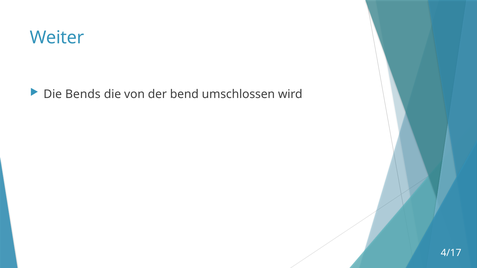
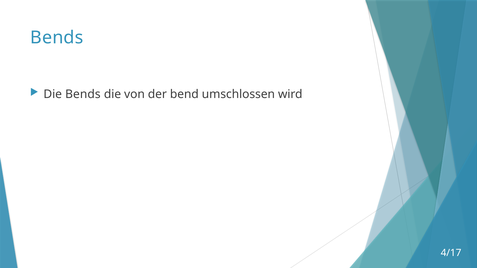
Weiter at (57, 38): Weiter -> Bends
